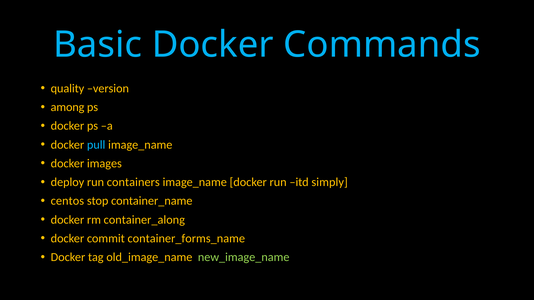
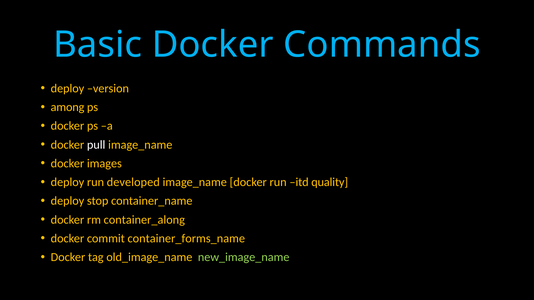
quality at (67, 88): quality -> deploy
pull colour: light blue -> white
containers: containers -> developed
simply: simply -> quality
centos at (67, 201): centos -> deploy
